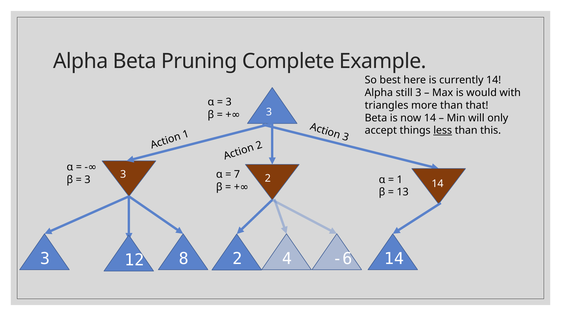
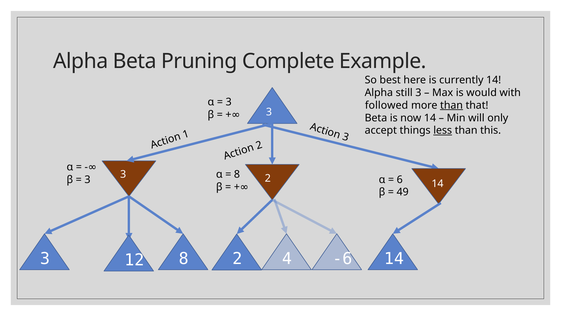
triangles: triangles -> followed
than at (451, 105) underline: none -> present
7 at (237, 174): 7 -> 8
1 at (400, 179): 1 -> 6
13: 13 -> 49
